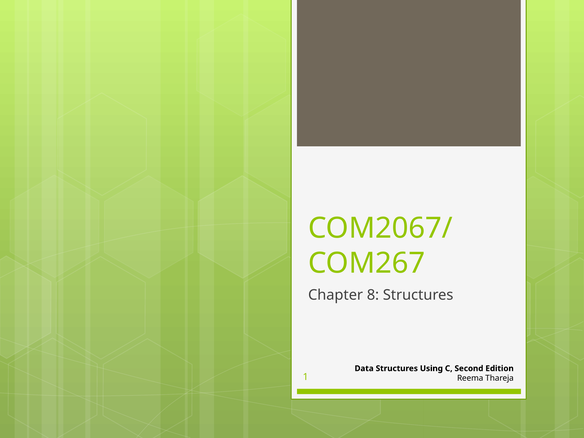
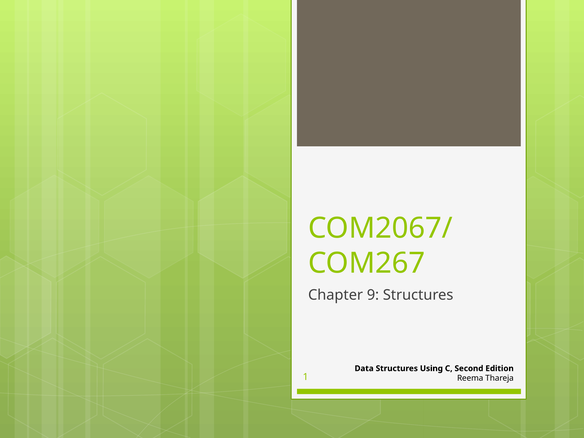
8: 8 -> 9
